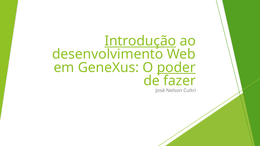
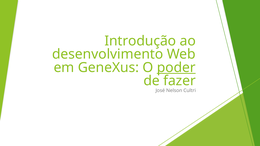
Introdução underline: present -> none
